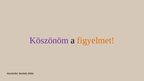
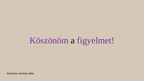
figyelmet colour: orange -> purple
